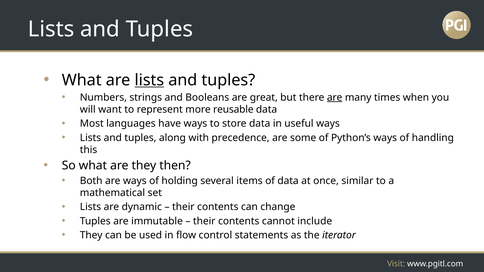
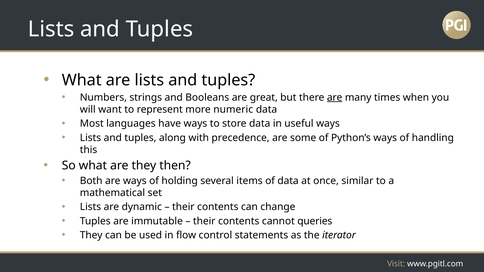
lists at (149, 80) underline: present -> none
reusable: reusable -> numeric
include: include -> queries
